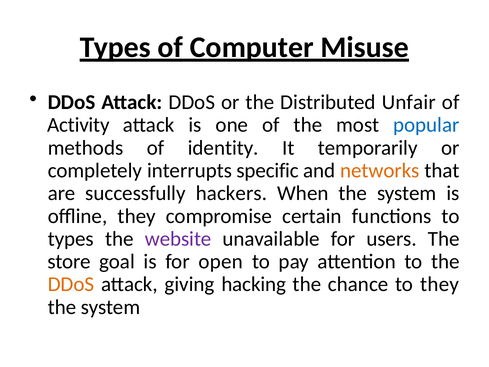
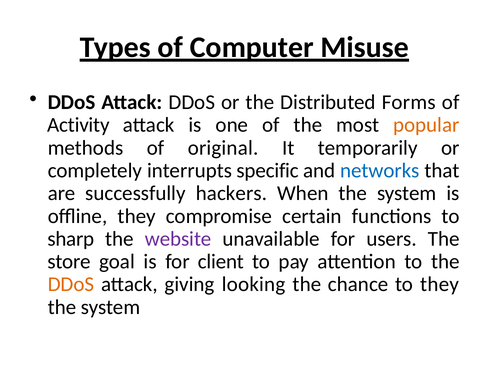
Unfair: Unfair -> Forms
popular colour: blue -> orange
identity: identity -> original
networks colour: orange -> blue
types at (71, 239): types -> sharp
open: open -> client
hacking: hacking -> looking
